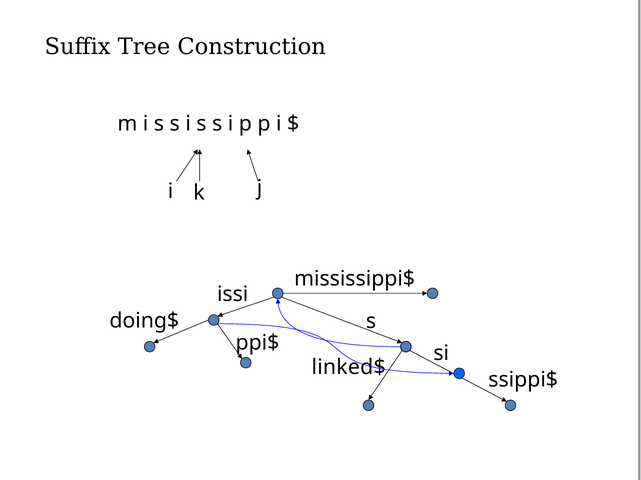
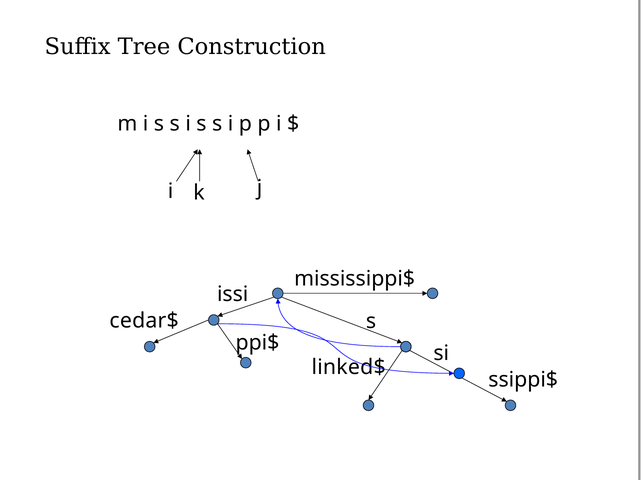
doing$: doing$ -> cedar$
